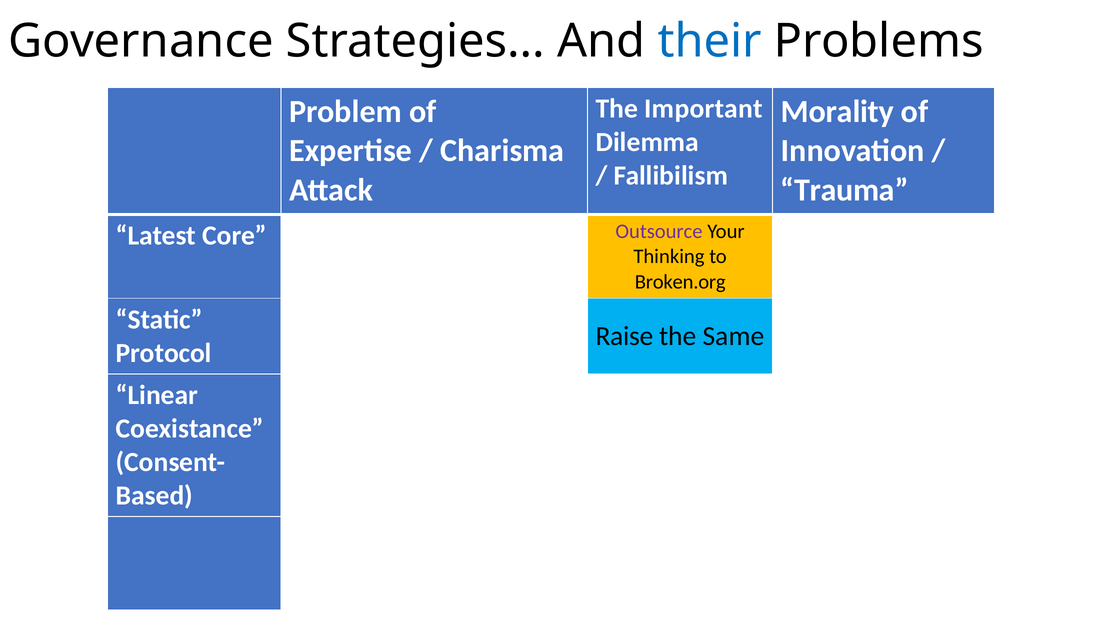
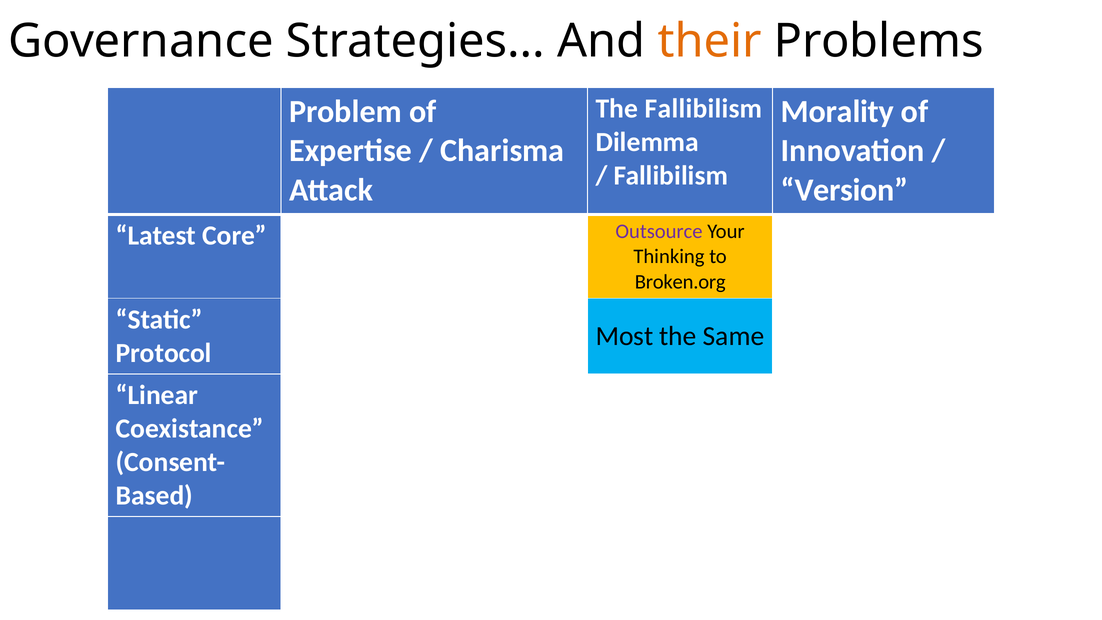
their colour: blue -> orange
The Important: Important -> Fallibilism
Trauma: Trauma -> Version
Raise: Raise -> Most
